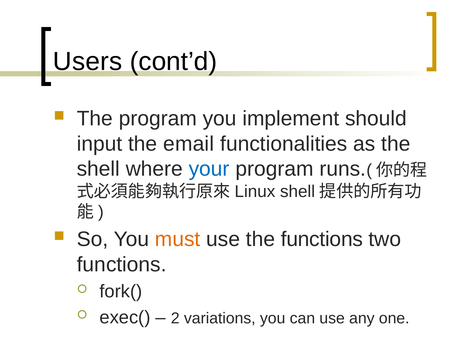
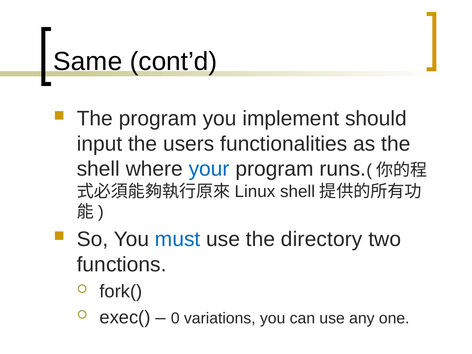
Users: Users -> Same
email: email -> users
must colour: orange -> blue
the functions: functions -> directory
2: 2 -> 0
